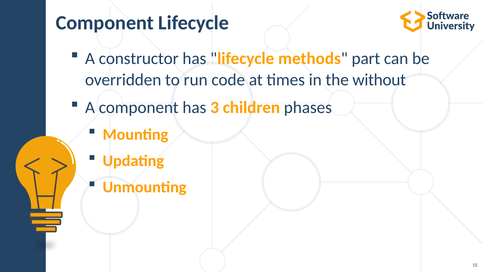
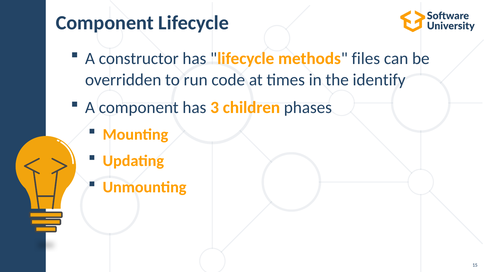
part: part -> files
without: without -> identify
